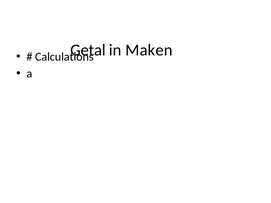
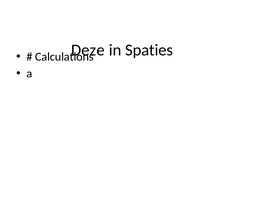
Getal: Getal -> Deze
Maken: Maken -> Spaties
